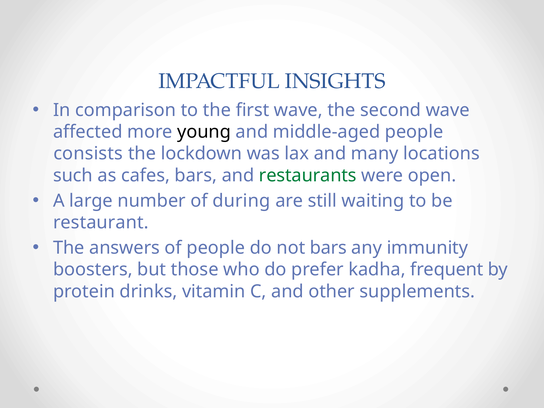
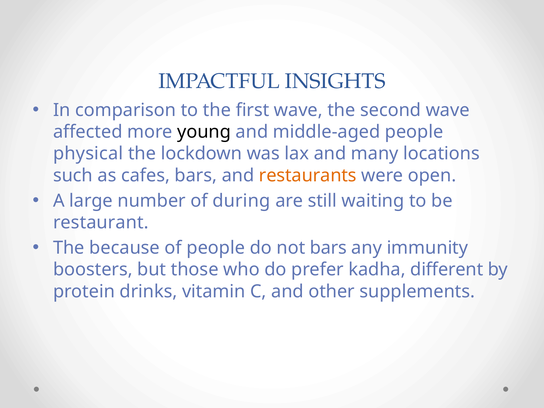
consists: consists -> physical
restaurants colour: green -> orange
answers: answers -> because
frequent: frequent -> different
